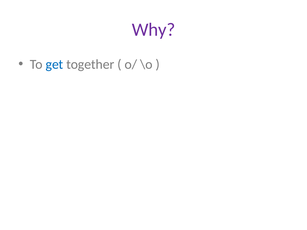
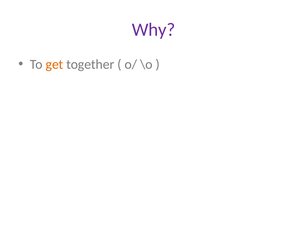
get colour: blue -> orange
